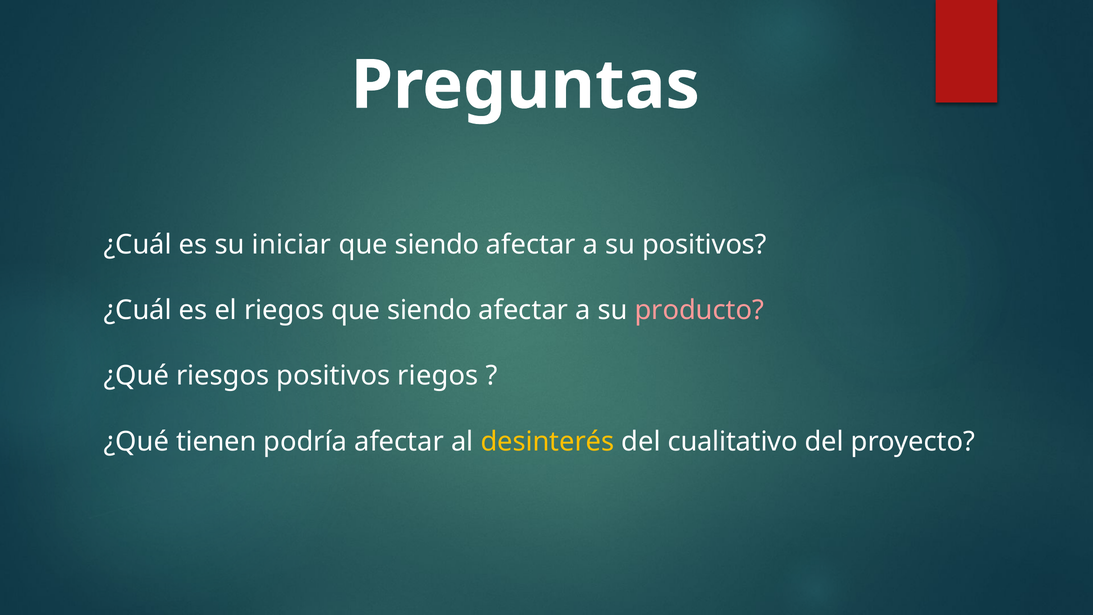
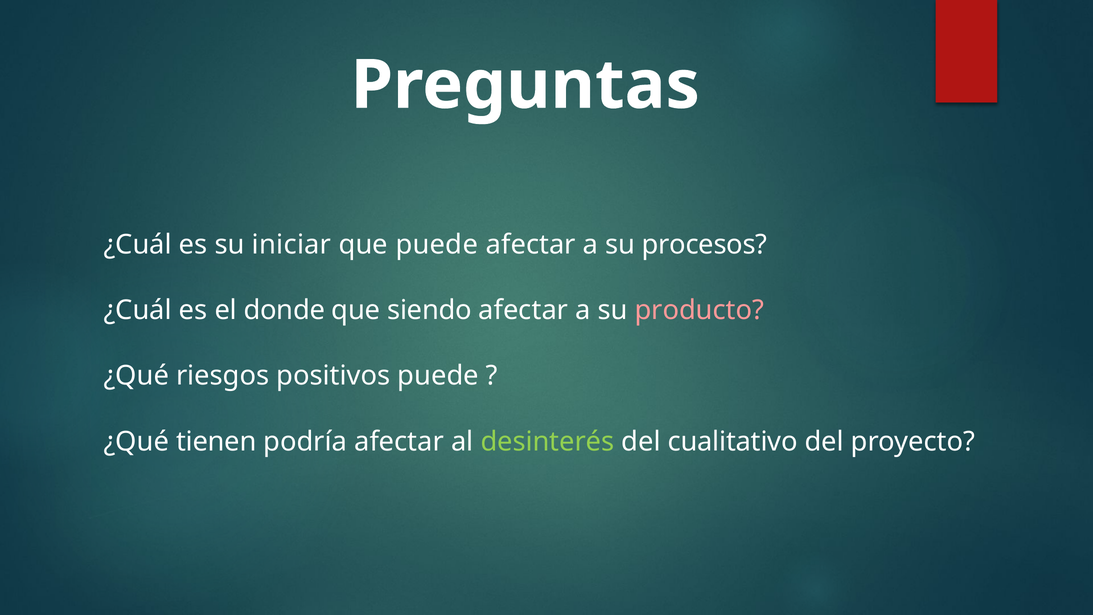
siendo at (437, 245): siendo -> puede
su positivos: positivos -> procesos
el riegos: riegos -> donde
positivos riegos: riegos -> puede
desinterés colour: yellow -> light green
